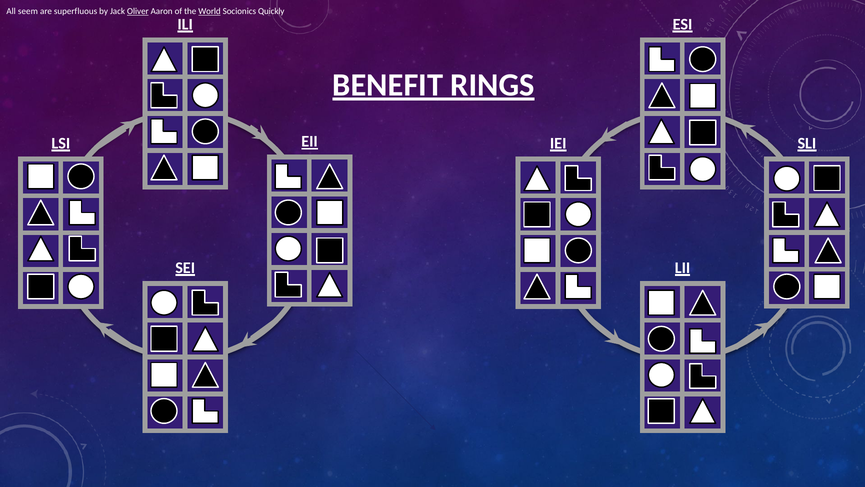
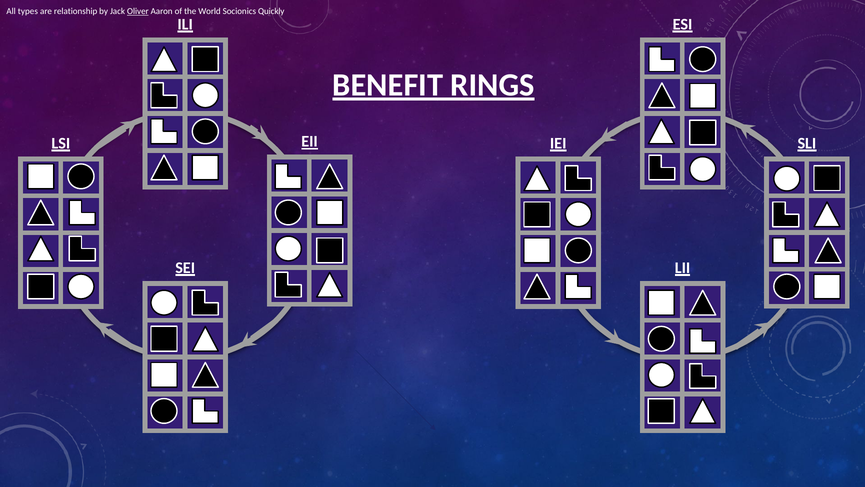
seem: seem -> types
superfluous: superfluous -> relationship
World underline: present -> none
